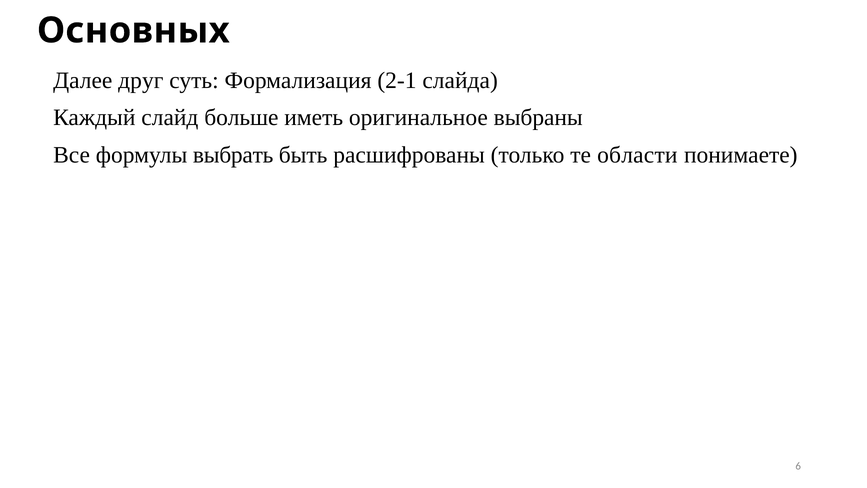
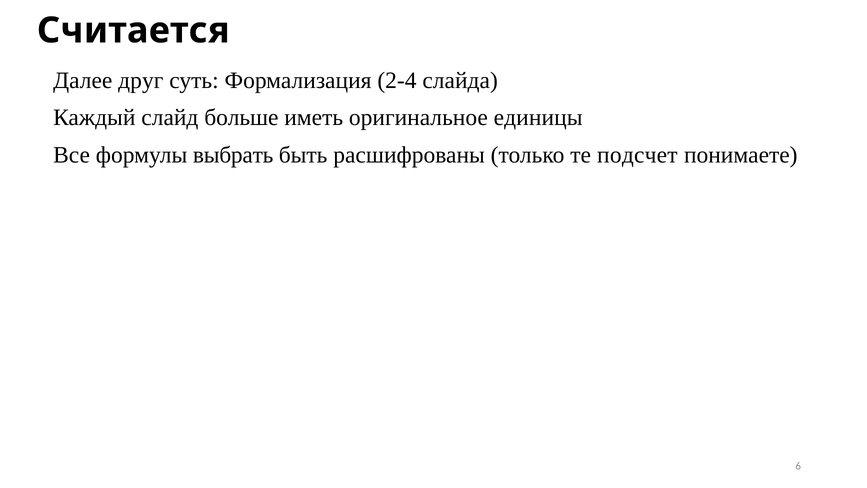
Основных: Основных -> Считается
2-1: 2-1 -> 2-4
выбраны: выбраны -> единицы
области: области -> подсчет
